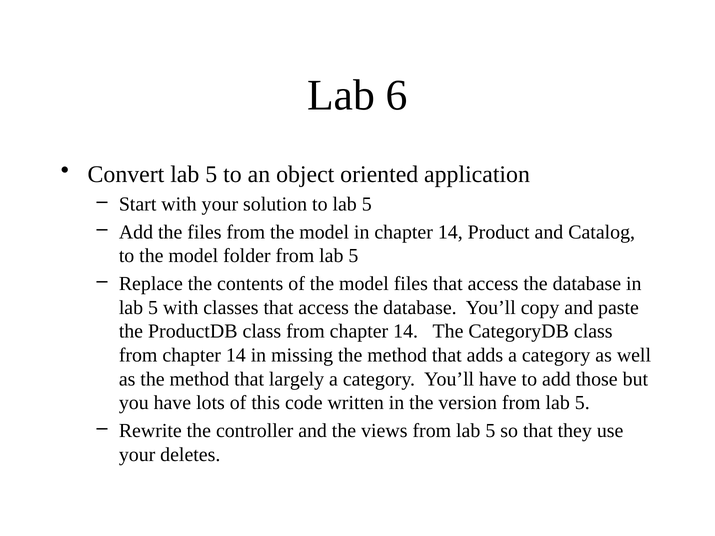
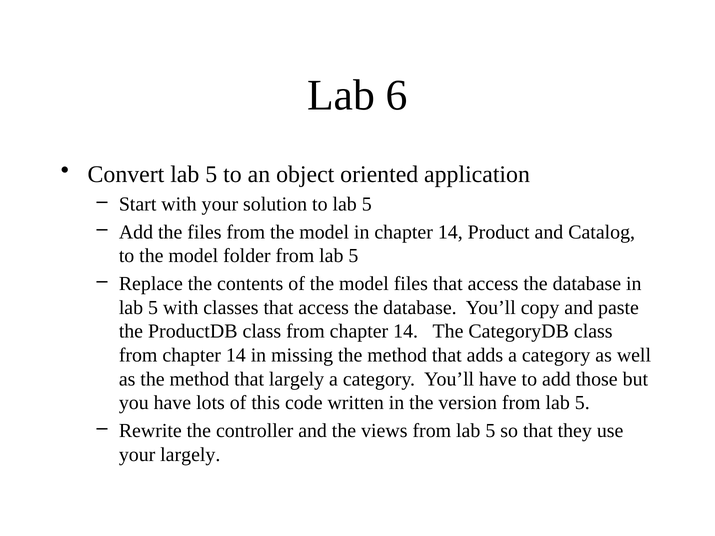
your deletes: deletes -> largely
